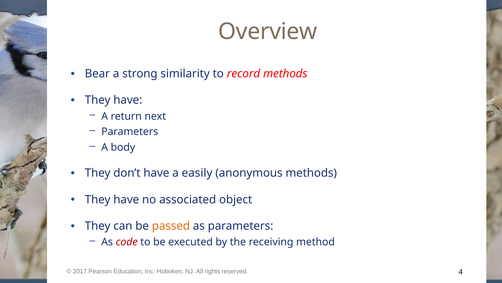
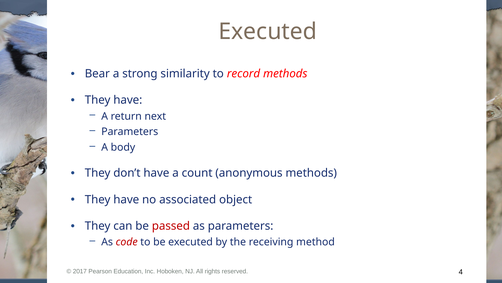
Overview at (268, 32): Overview -> Executed
easily: easily -> count
passed colour: orange -> red
